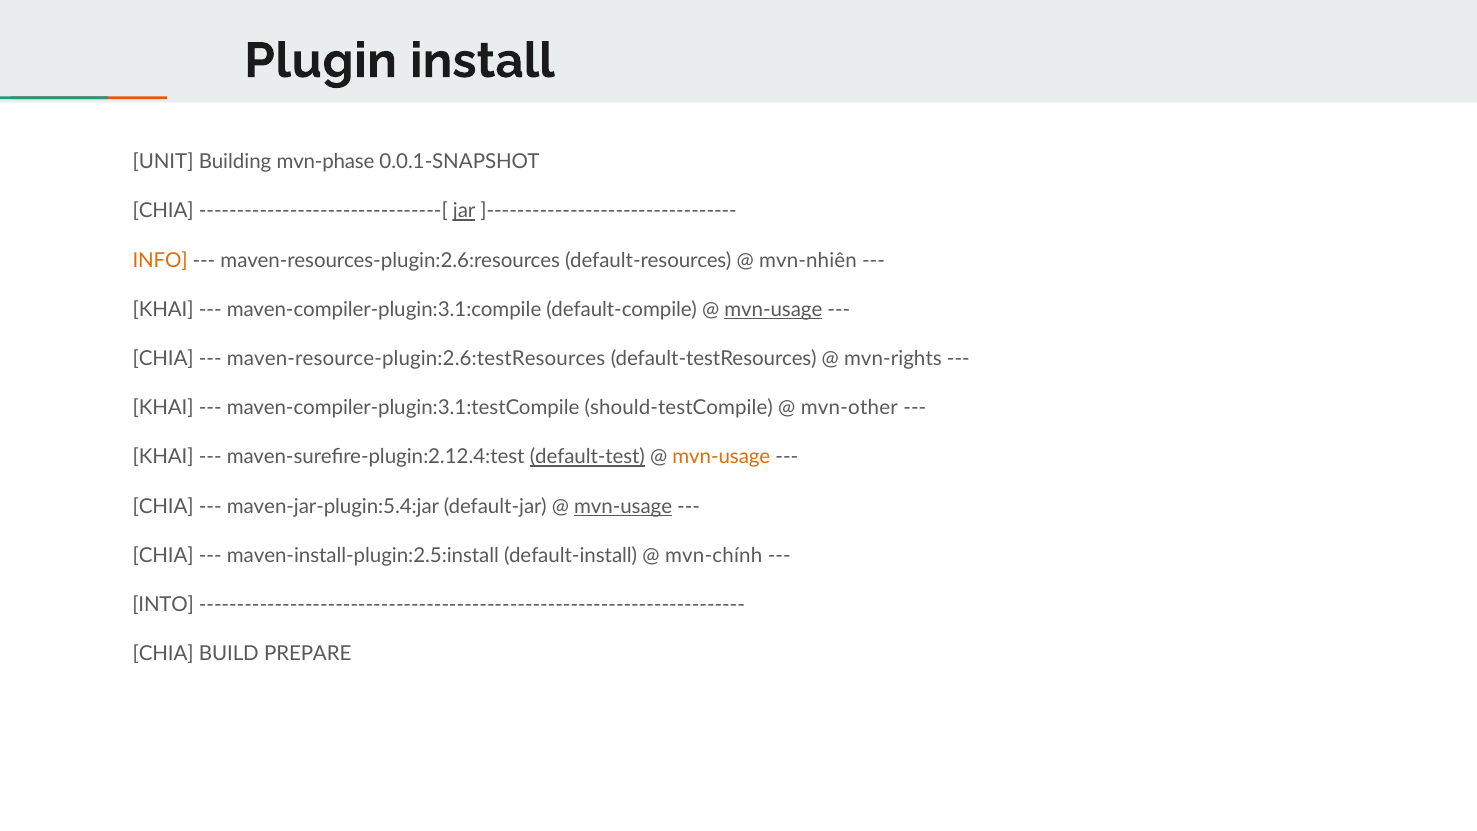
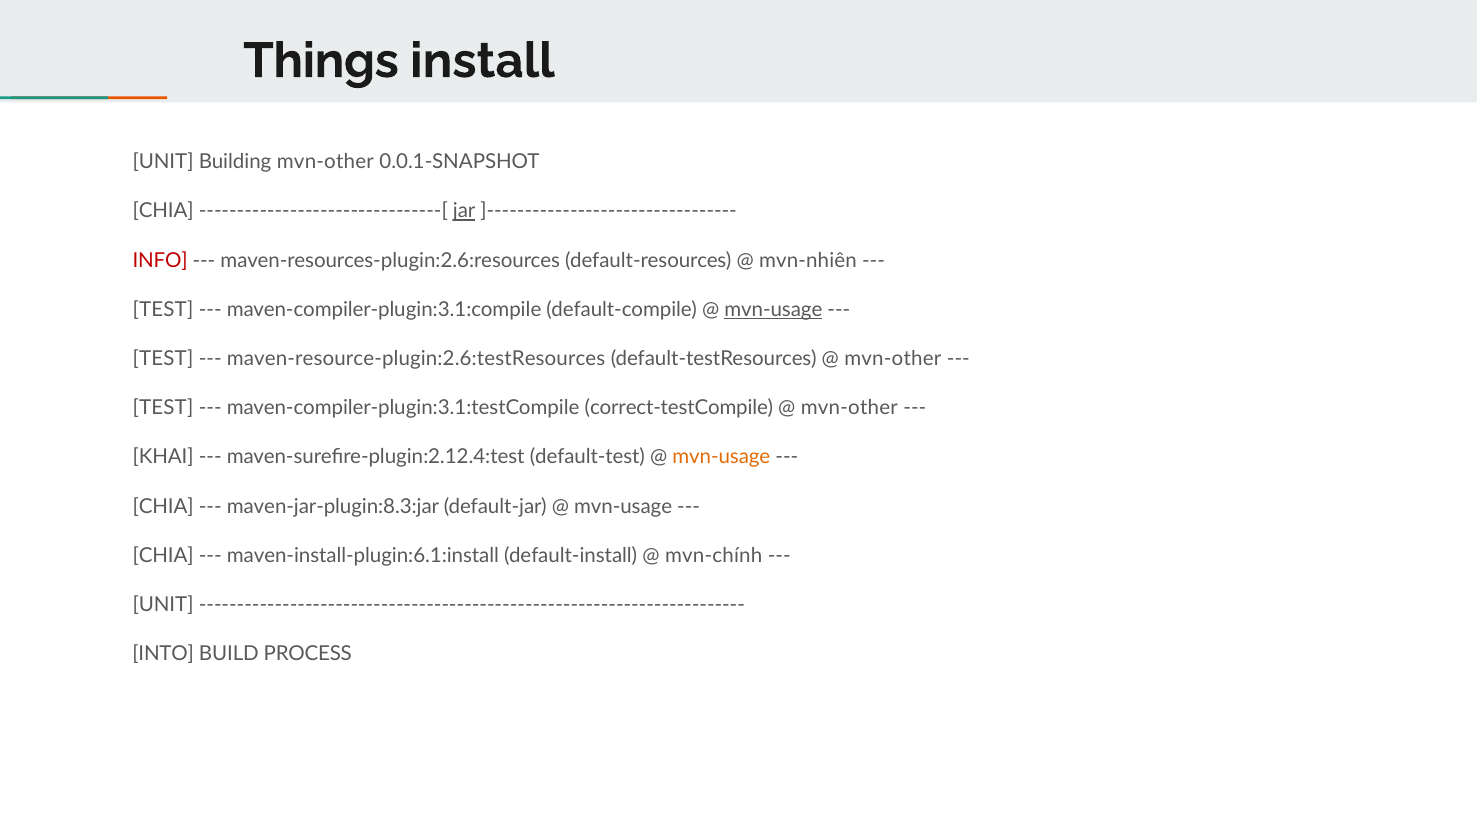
Plugin: Plugin -> Things
Building mvn-phase: mvn-phase -> mvn-other
INFO colour: orange -> red
KHAI at (163, 309): KHAI -> TEST
CHIA at (163, 359): CHIA -> TEST
mvn-rights at (893, 359): mvn-rights -> mvn-other
KHAI at (163, 408): KHAI -> TEST
should-testCompile: should-testCompile -> correct-testCompile
default-test underline: present -> none
maven-jar-plugin:5.4:jar: maven-jar-plugin:5.4:jar -> maven-jar-plugin:8.3:jar
mvn-usage at (623, 506) underline: present -> none
maven-install-plugin:2.5:install: maven-install-plugin:2.5:install -> maven-install-plugin:6.1:install
INTO at (163, 605): INTO -> UNIT
CHIA at (163, 654): CHIA -> INTO
PREPARE: PREPARE -> PROCESS
